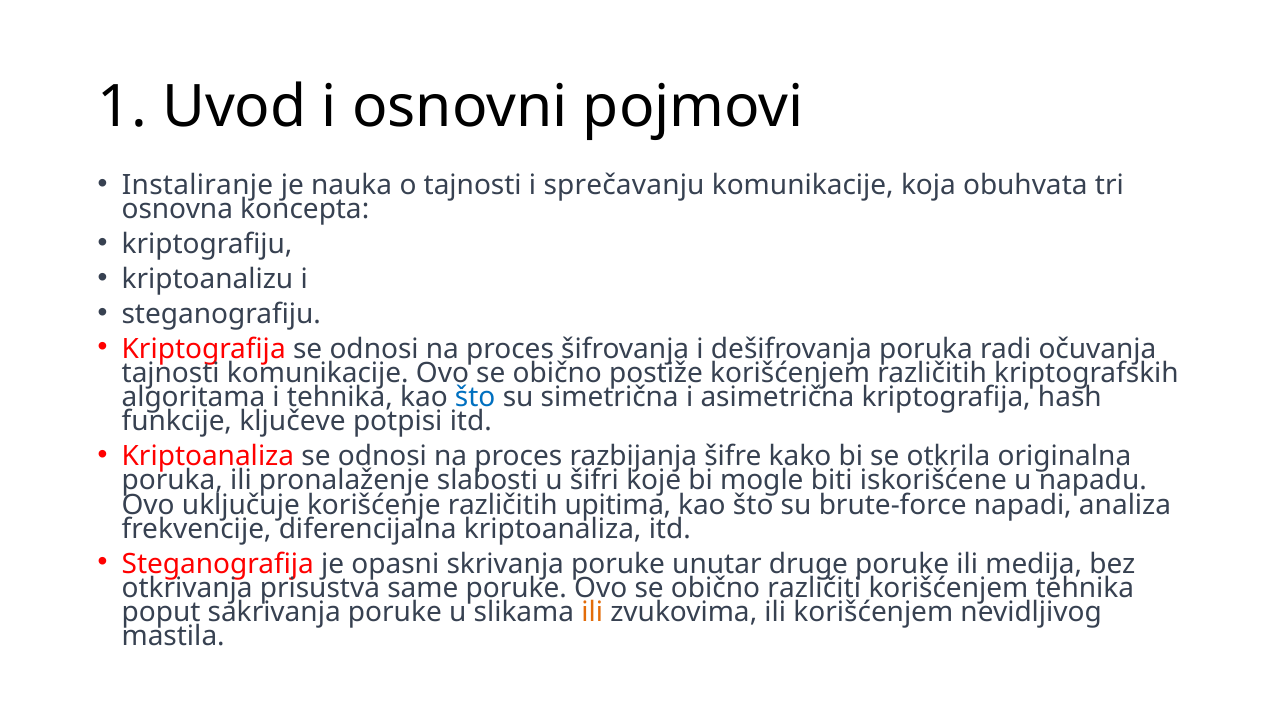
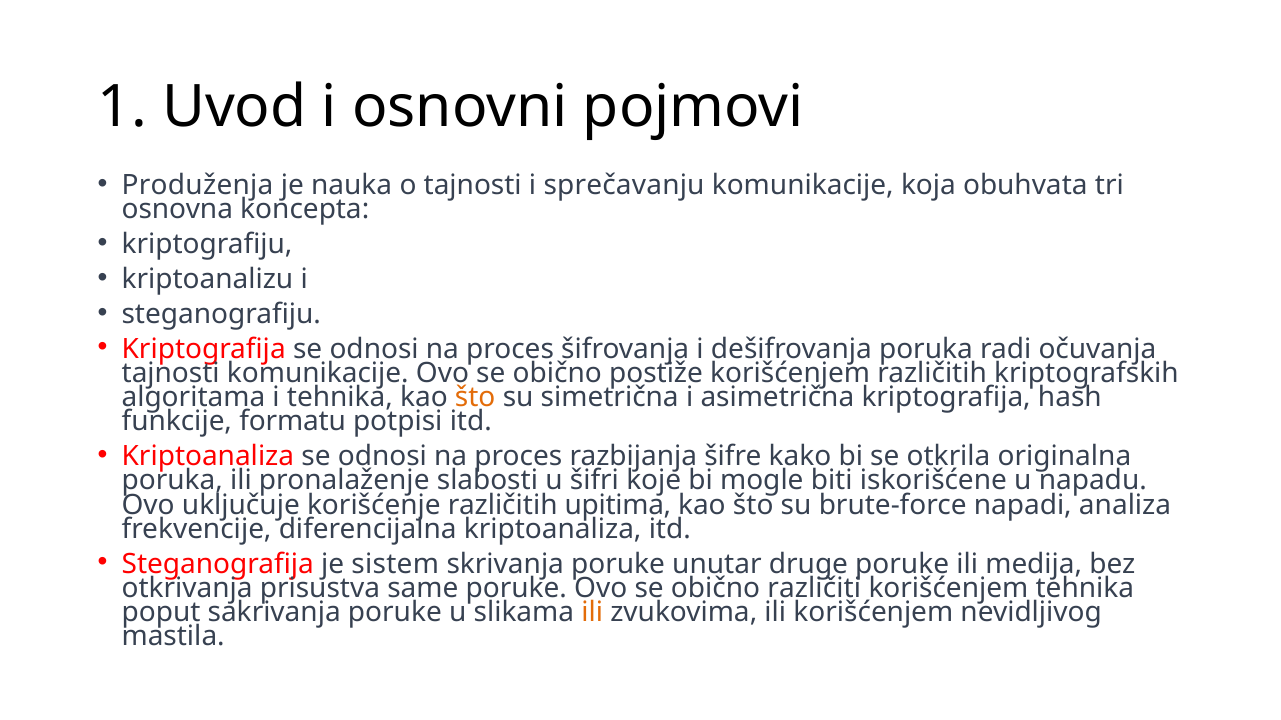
Instaliranje: Instaliranje -> Produženja
što at (475, 398) colour: blue -> orange
ključeve: ključeve -> formatu
opasni: opasni -> sistem
